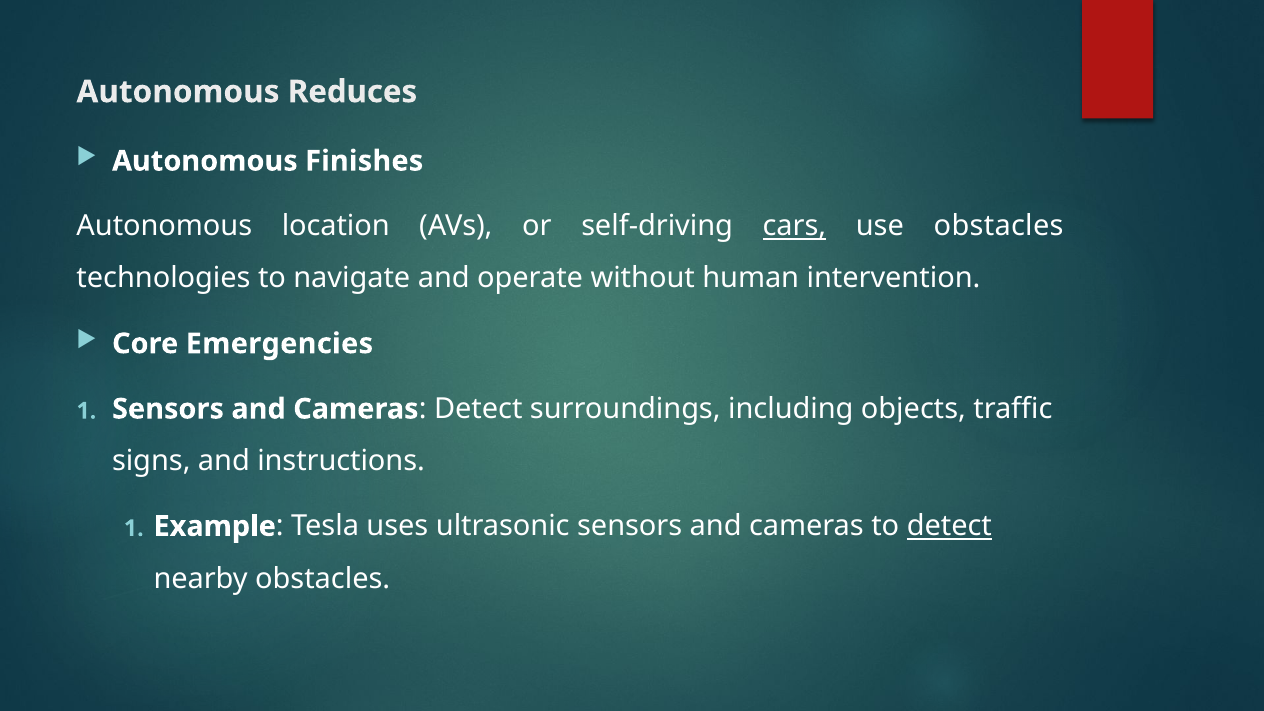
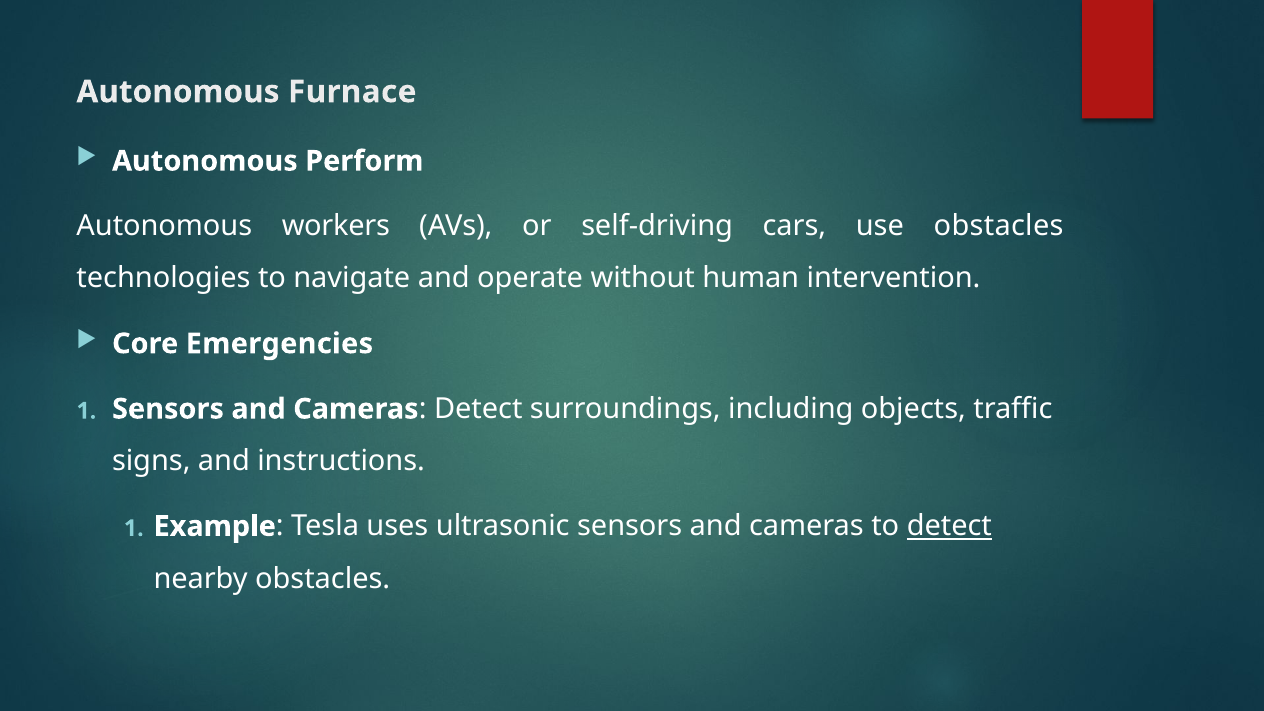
Reduces: Reduces -> Furnace
Finishes: Finishes -> Perform
location: location -> workers
cars underline: present -> none
